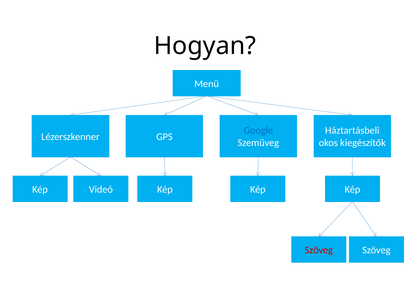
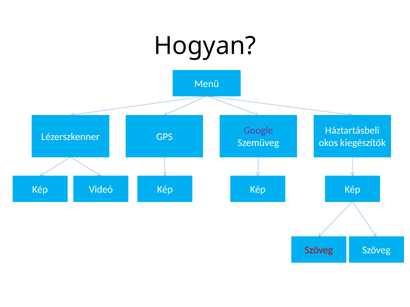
Google colour: blue -> purple
